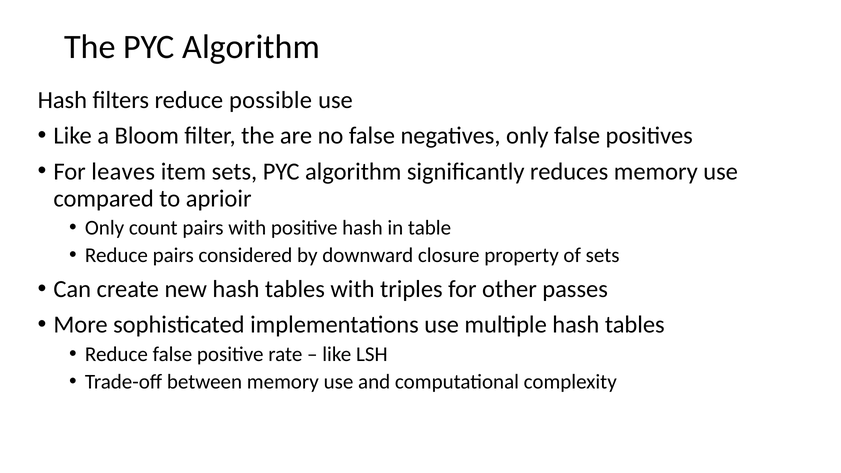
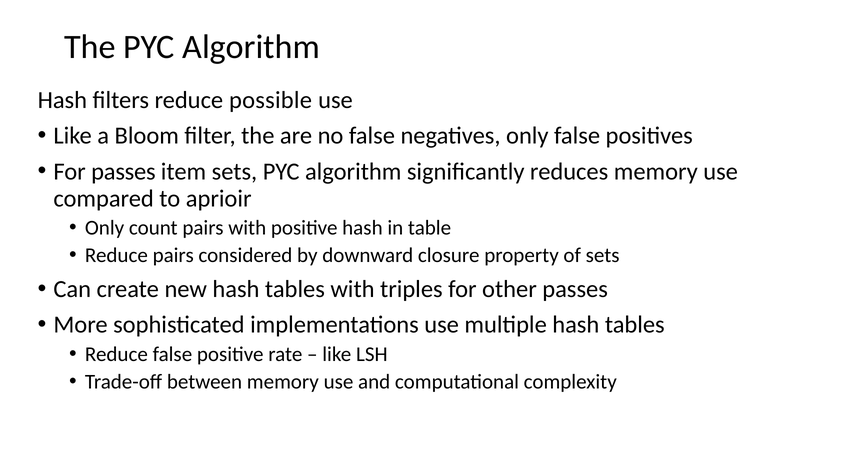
For leaves: leaves -> passes
